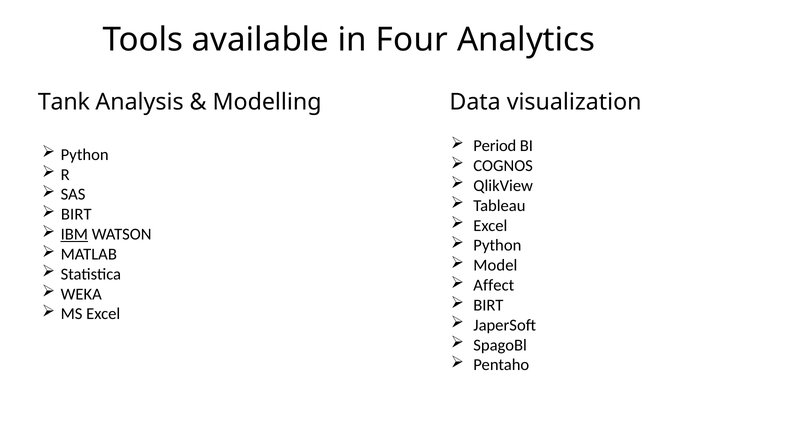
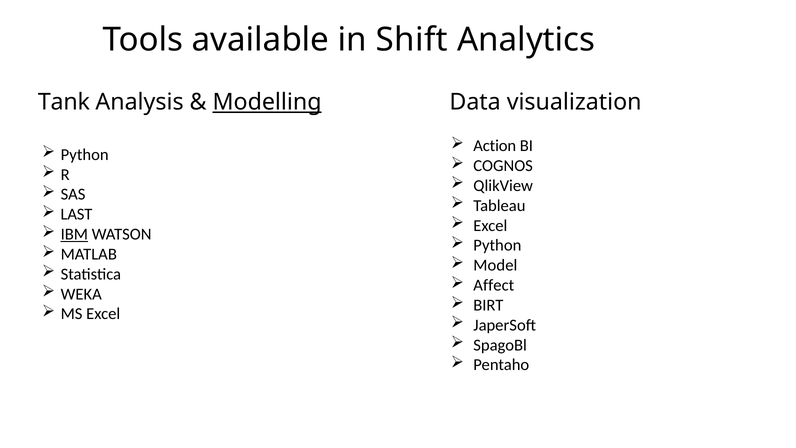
Four: Four -> Shift
Modelling underline: none -> present
Period: Period -> Action
BIRT at (76, 214): BIRT -> LAST
